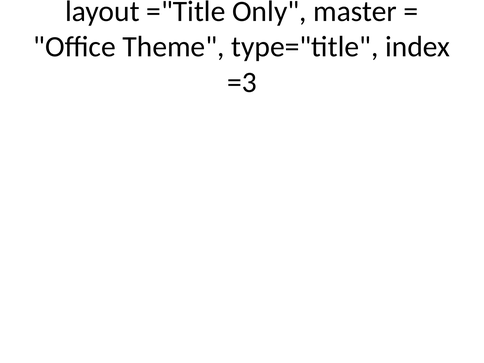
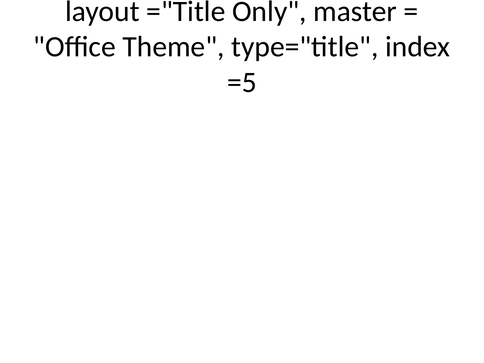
=3: =3 -> =5
